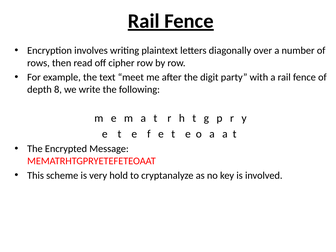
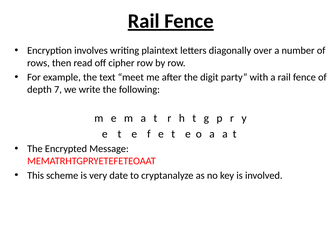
8: 8 -> 7
hold: hold -> date
